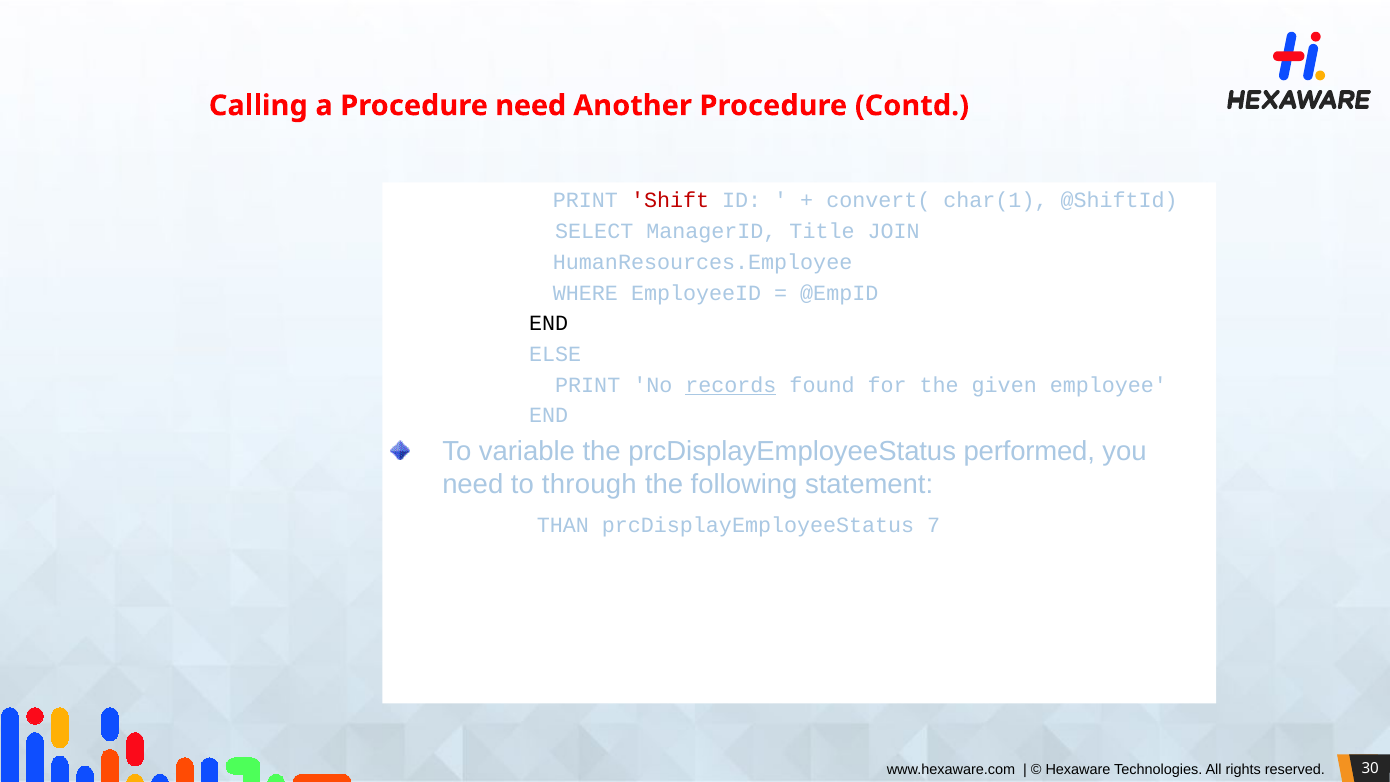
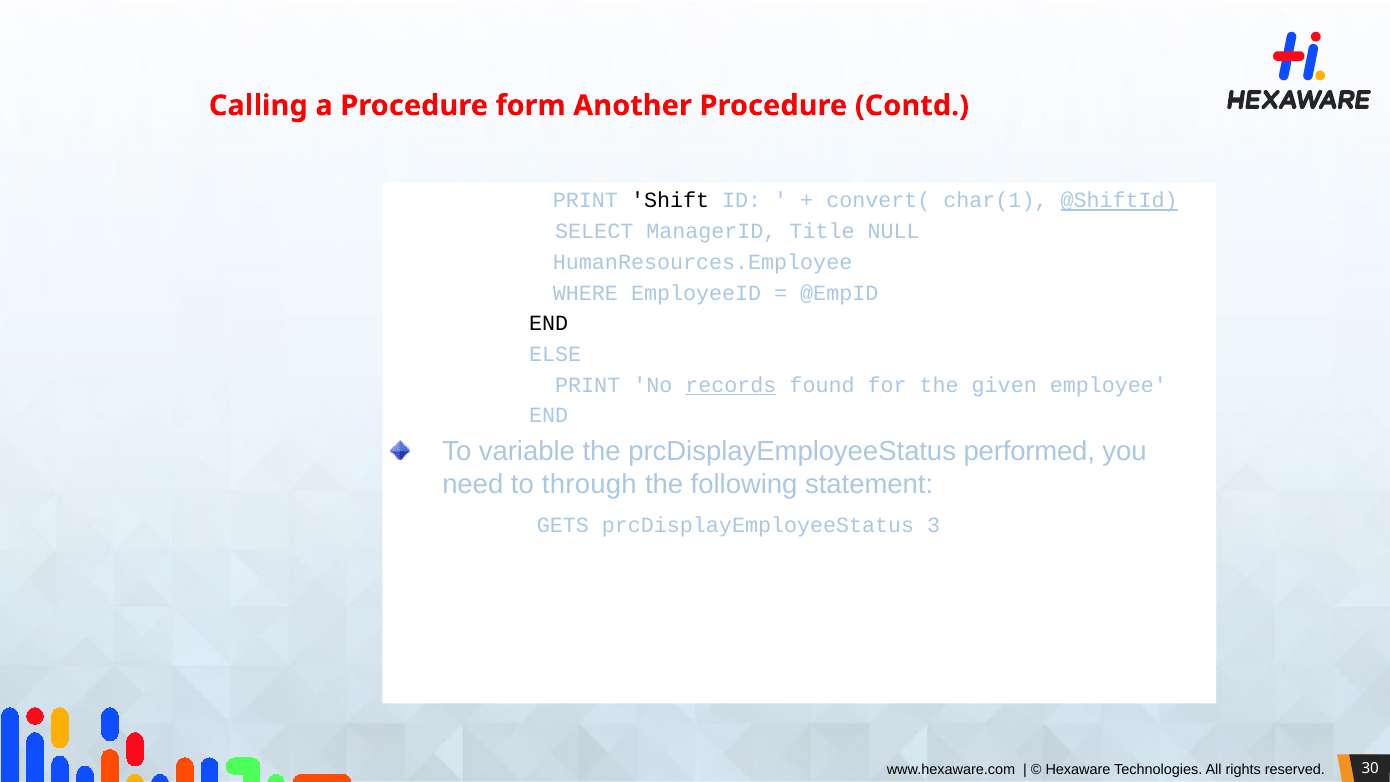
Procedure need: need -> form
Shift colour: red -> black
@ShiftId underline: none -> present
JOIN: JOIN -> NULL
THAN: THAN -> GETS
7: 7 -> 3
